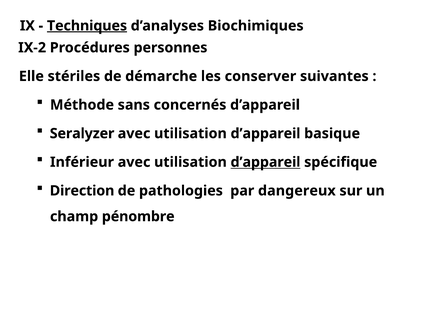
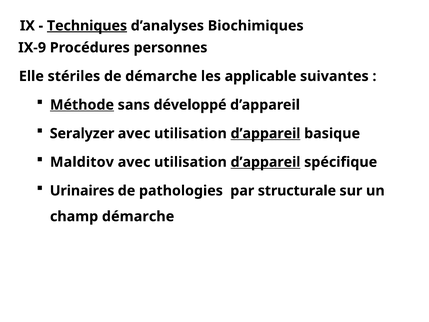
IX-2: IX-2 -> IX-9
conserver: conserver -> applicable
Méthode underline: none -> present
concernés: concernés -> développé
d’appareil at (266, 133) underline: none -> present
Inférieur: Inférieur -> Malditov
Direction: Direction -> Urinaires
dangereux: dangereux -> structurale
champ pénombre: pénombre -> démarche
